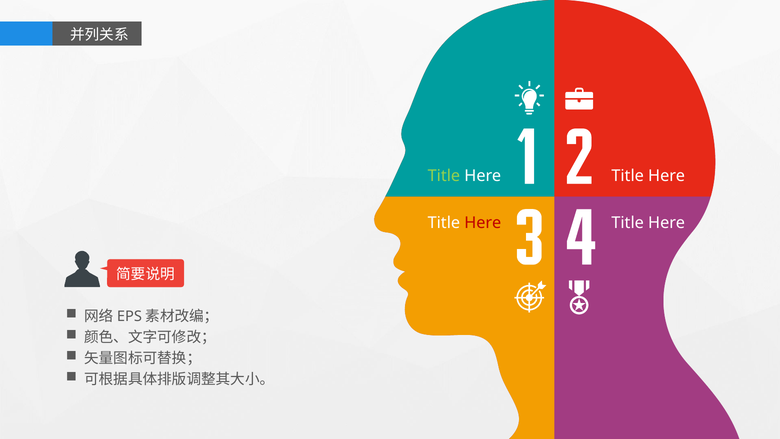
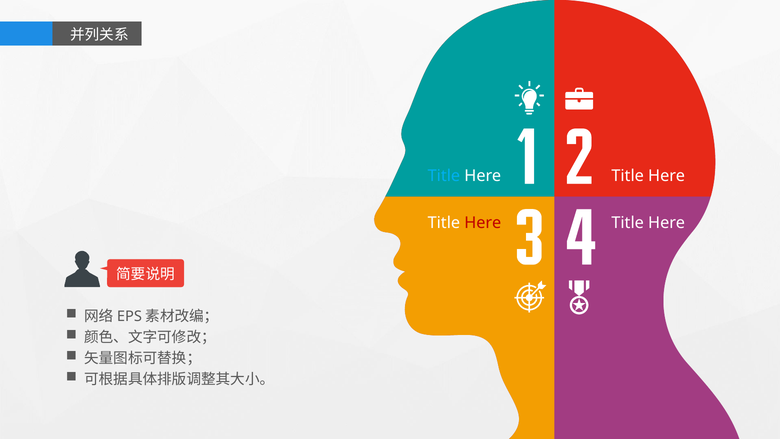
Title at (444, 176) colour: light green -> light blue
